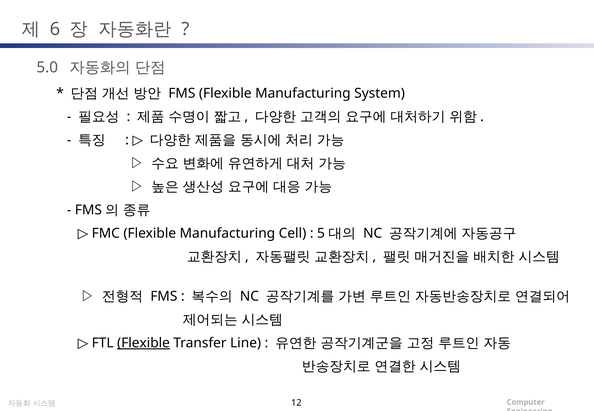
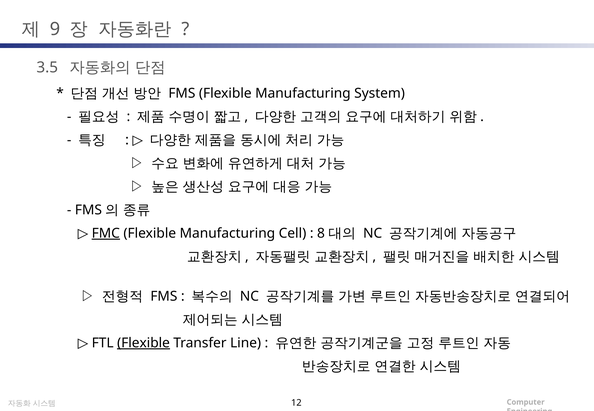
6: 6 -> 9
5.0: 5.0 -> 3.5
FMC underline: none -> present
5: 5 -> 8
